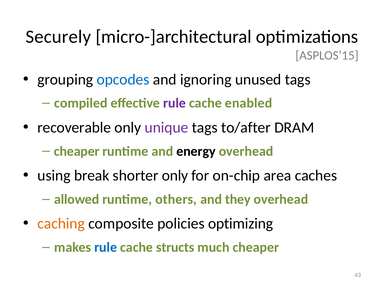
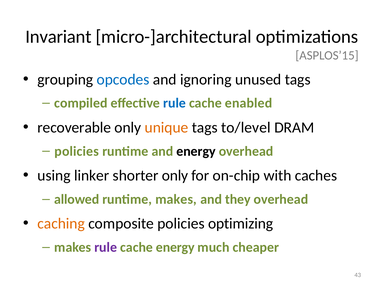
Securely: Securely -> Invariant
rule at (175, 103) colour: purple -> blue
unique colour: purple -> orange
to/after: to/after -> to/level
cheaper at (77, 151): cheaper -> policies
break: break -> linker
area: area -> with
runtime others: others -> makes
rule at (106, 247) colour: blue -> purple
cache structs: structs -> energy
